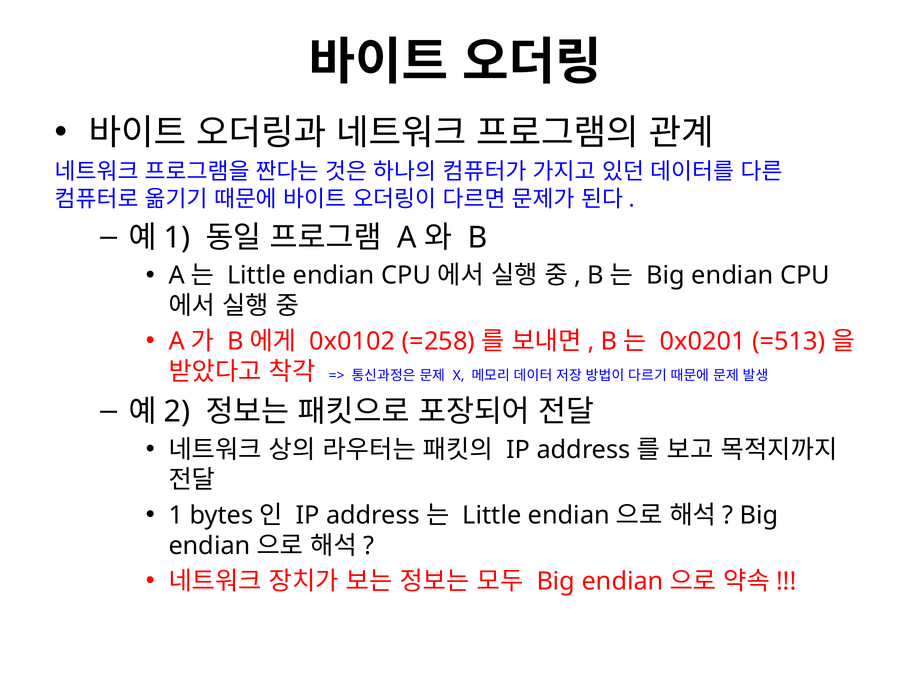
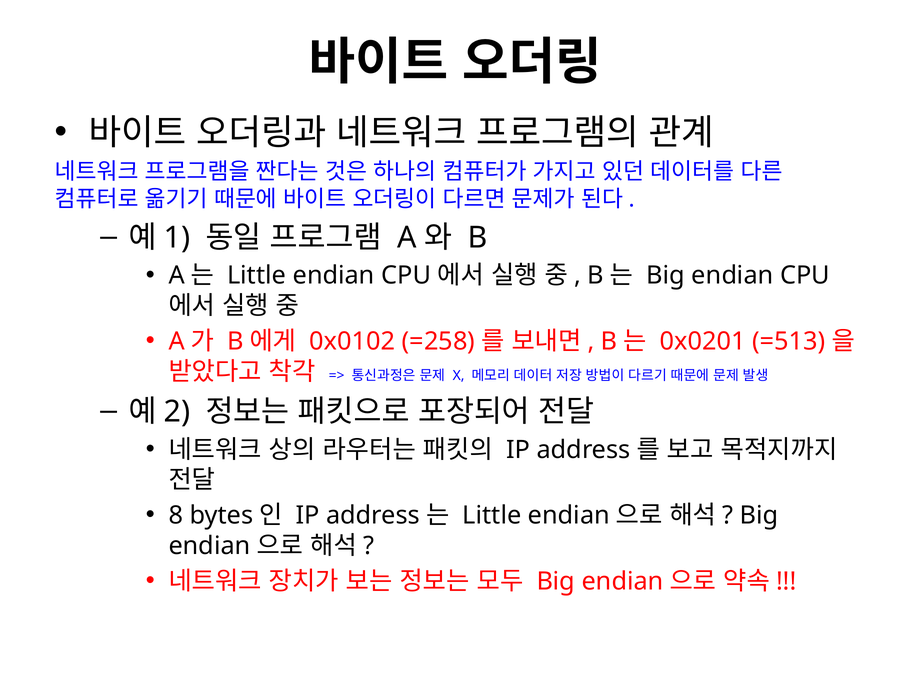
1 at (176, 516): 1 -> 8
